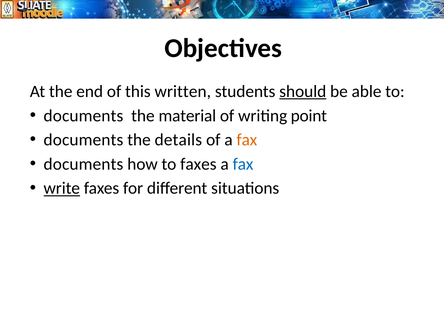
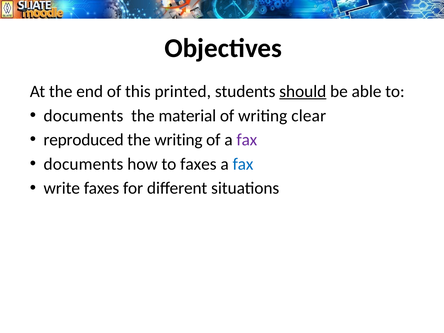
written: written -> printed
point: point -> clear
documents at (83, 140): documents -> reproduced
the details: details -> writing
fax at (247, 140) colour: orange -> purple
write underline: present -> none
